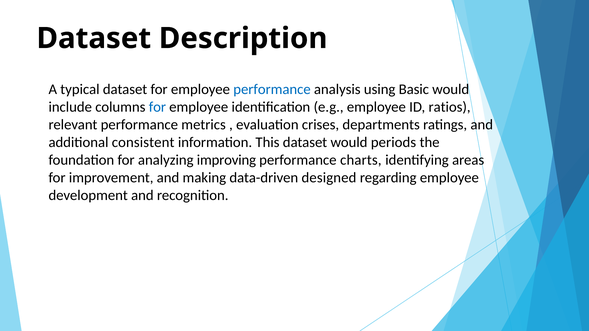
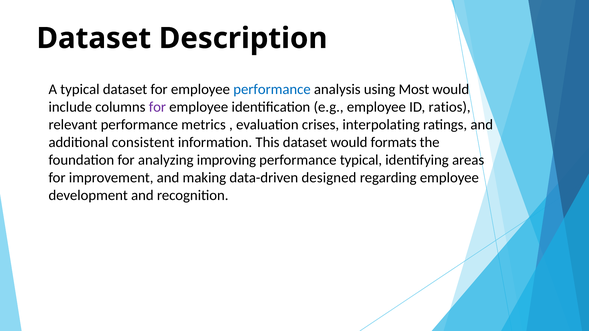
Basic: Basic -> Most
for at (157, 107) colour: blue -> purple
departments: departments -> interpolating
periods: periods -> formats
performance charts: charts -> typical
